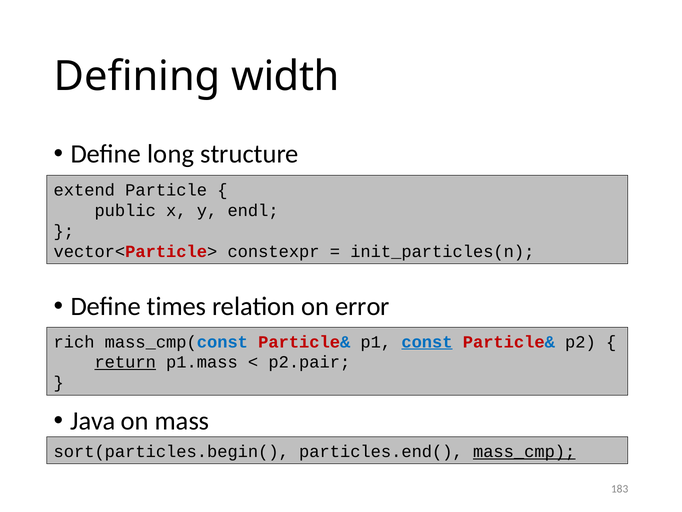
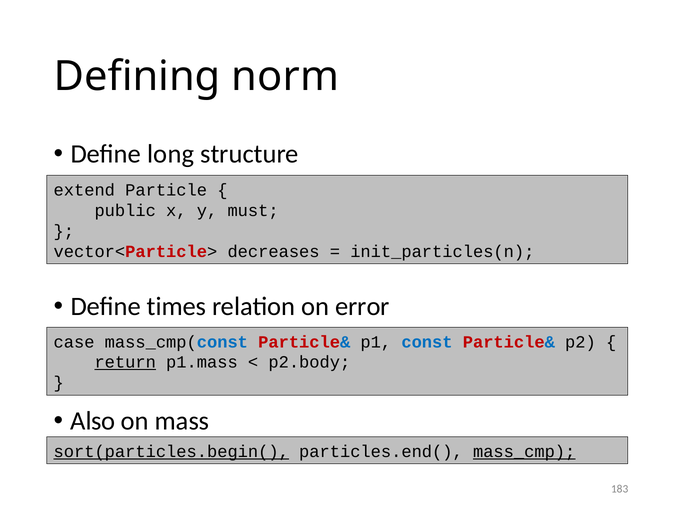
width: width -> norm
endl: endl -> must
constexpr: constexpr -> decreases
rich: rich -> case
const underline: present -> none
p2.pair: p2.pair -> p2.body
Java: Java -> Also
sort(particles.begin( underline: none -> present
